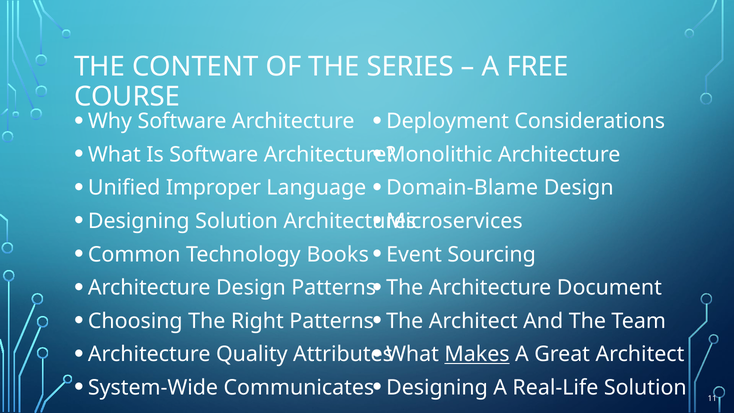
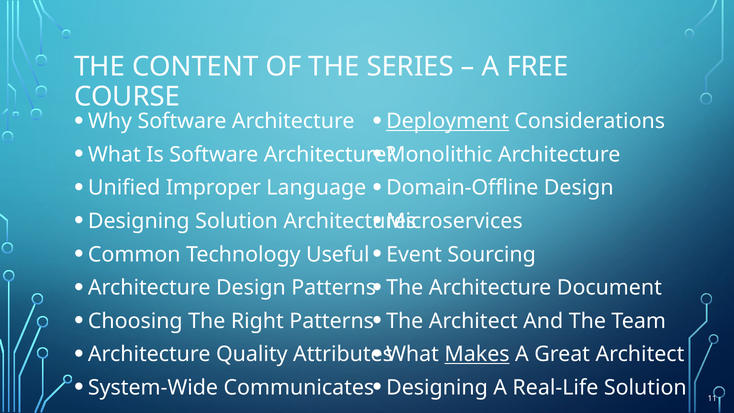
Deployment underline: none -> present
Domain-Blame: Domain-Blame -> Domain-Offline
Books: Books -> Useful
